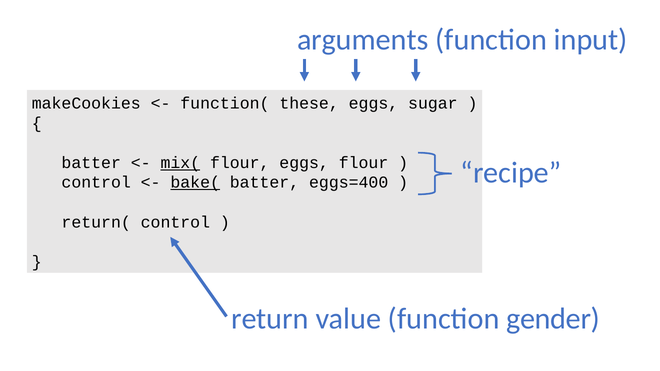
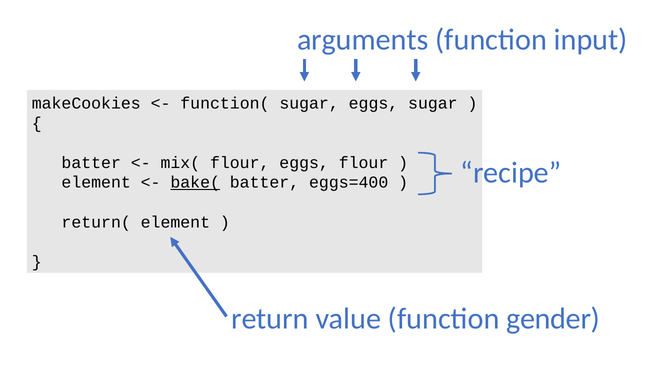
function( these: these -> sugar
mix( underline: present -> none
control at (96, 183): control -> element
return( control: control -> element
